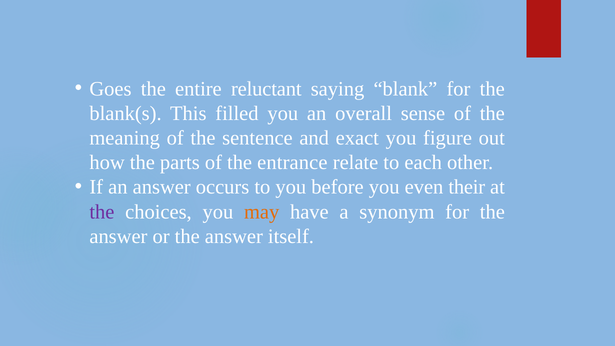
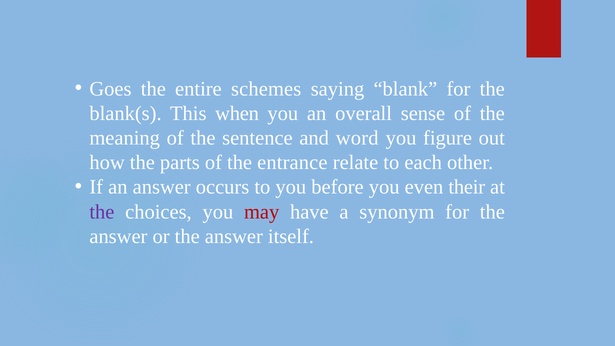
reluctant: reluctant -> schemes
filled: filled -> when
exact: exact -> word
may colour: orange -> red
